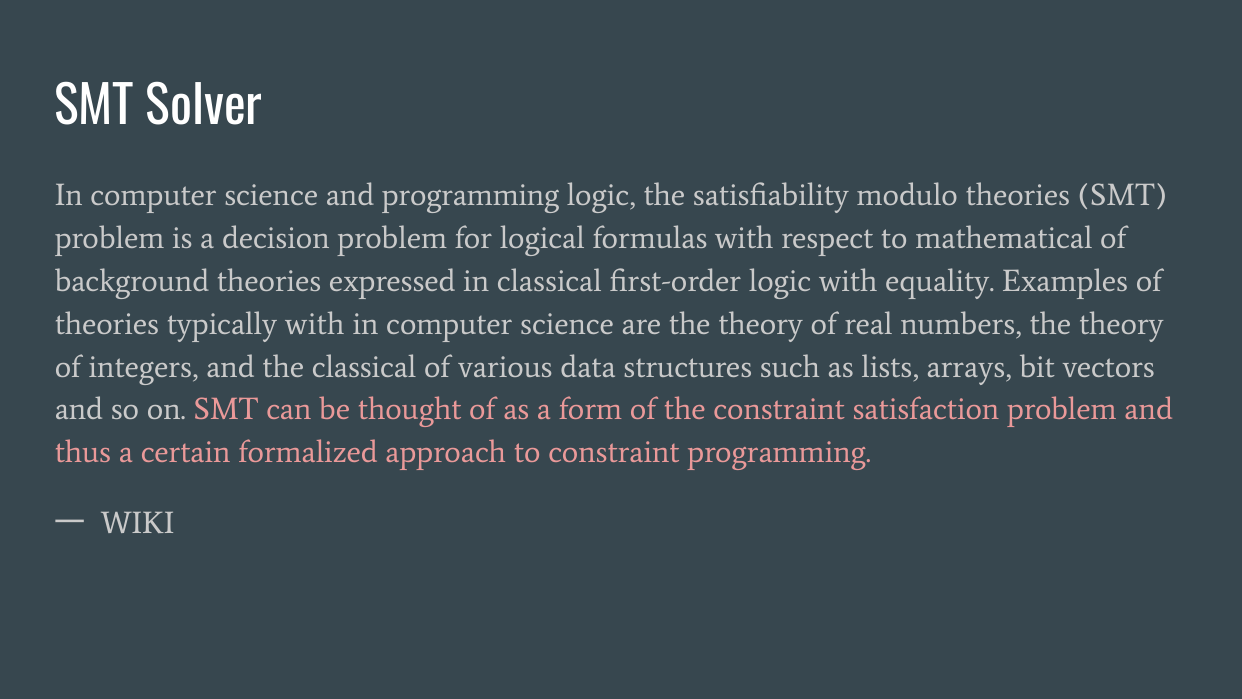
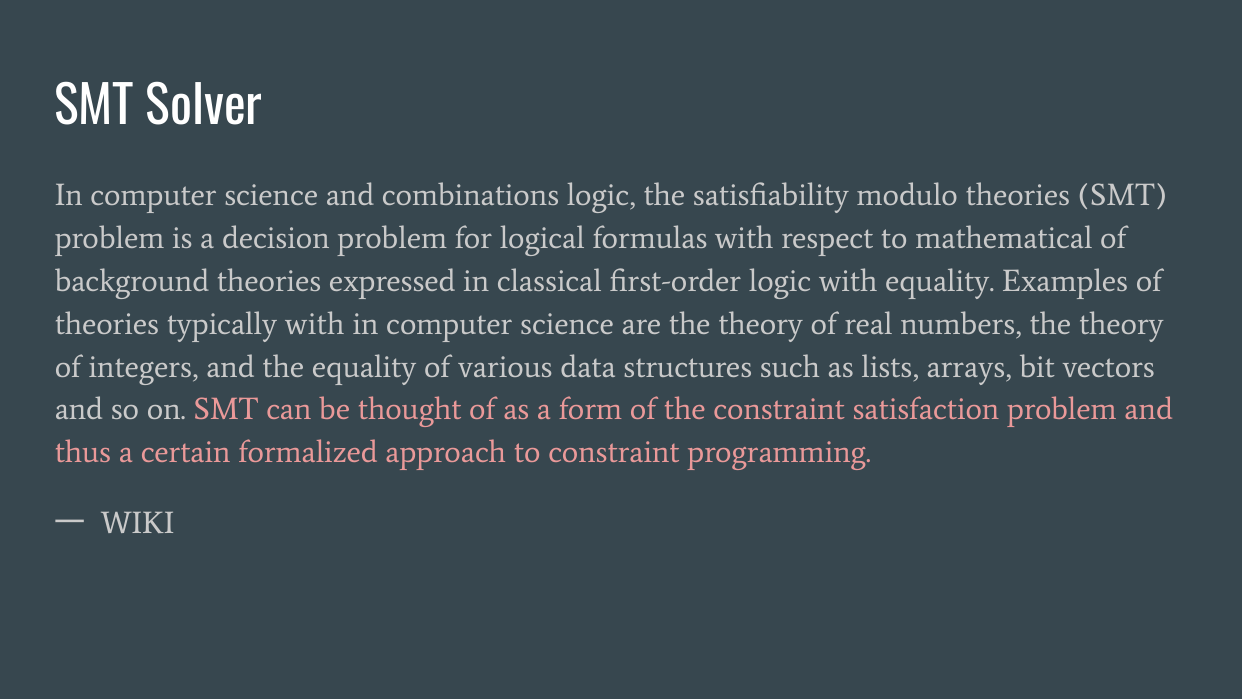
and programming: programming -> combinations
the classical: classical -> equality
